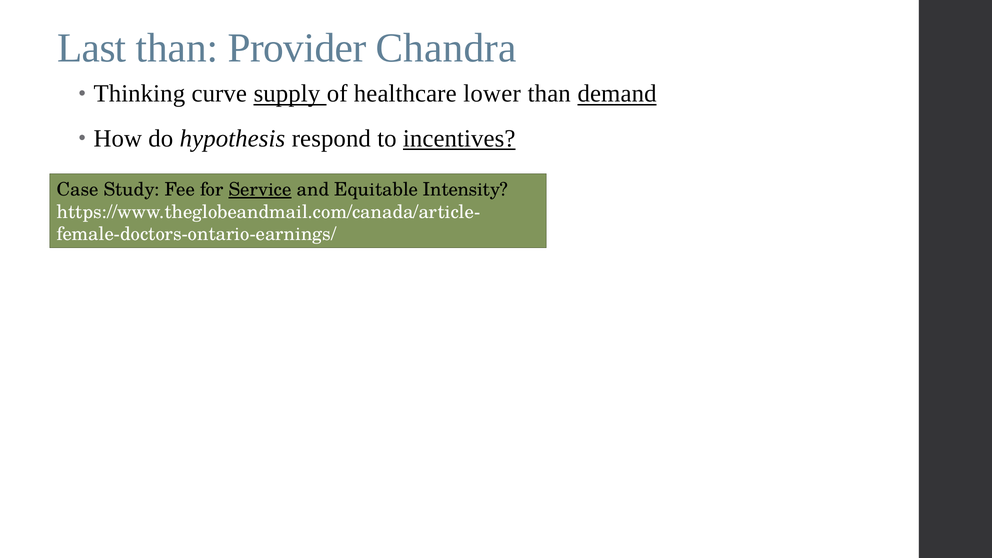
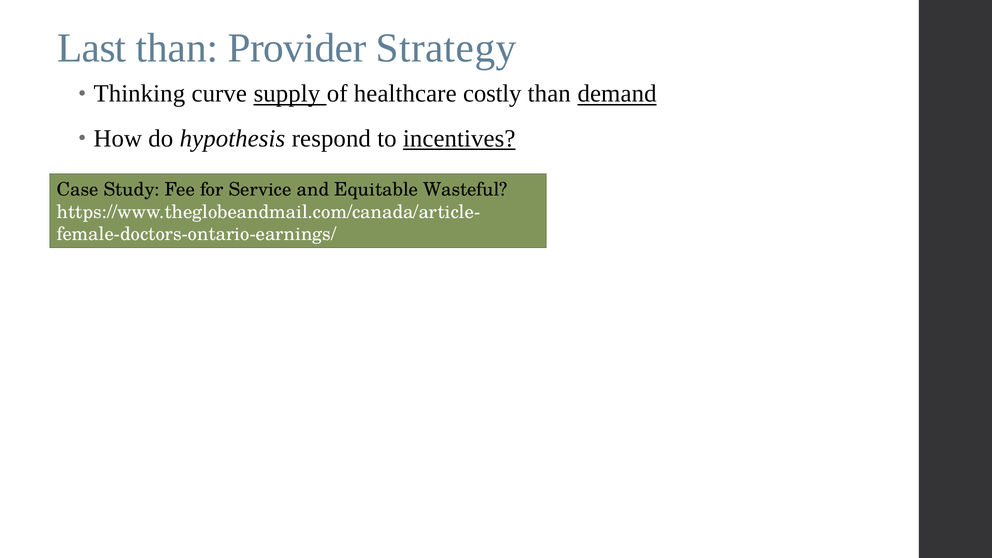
Chandra: Chandra -> Strategy
lower: lower -> costly
Service underline: present -> none
Intensity: Intensity -> Wasteful
